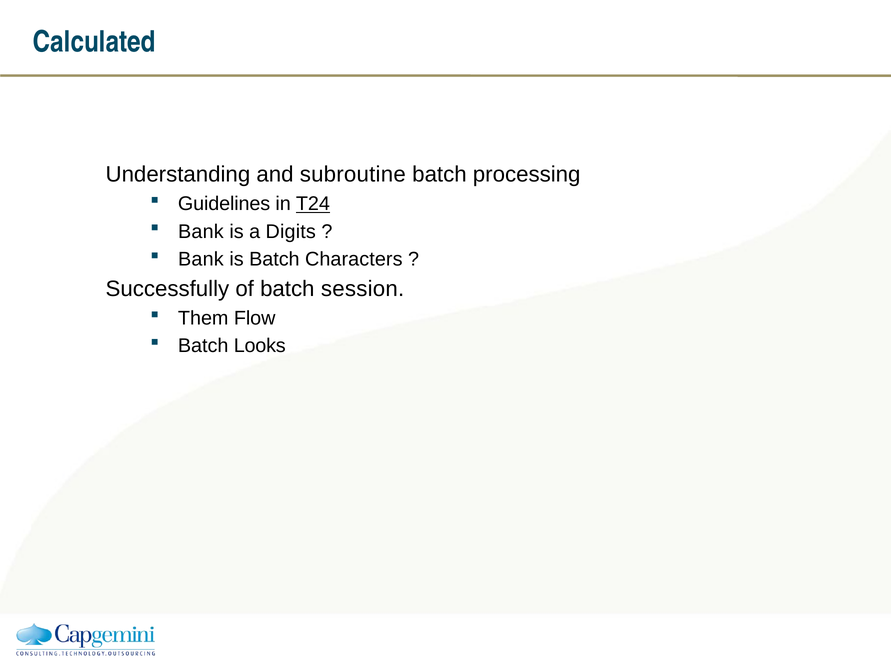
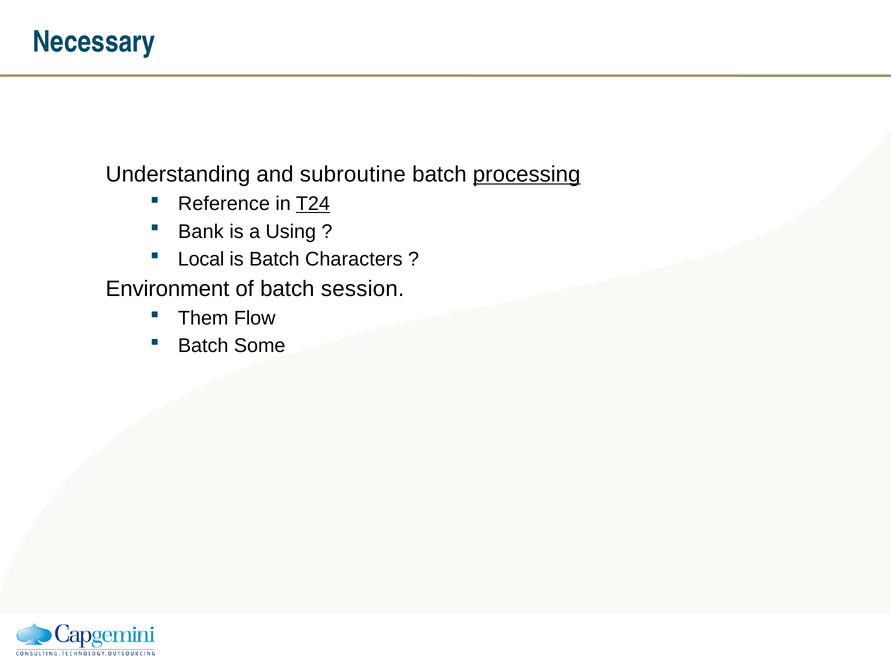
Calculated: Calculated -> Necessary
processing underline: none -> present
Guidelines: Guidelines -> Reference
Digits: Digits -> Using
Bank at (201, 259): Bank -> Local
Successfully: Successfully -> Environment
Looks: Looks -> Some
